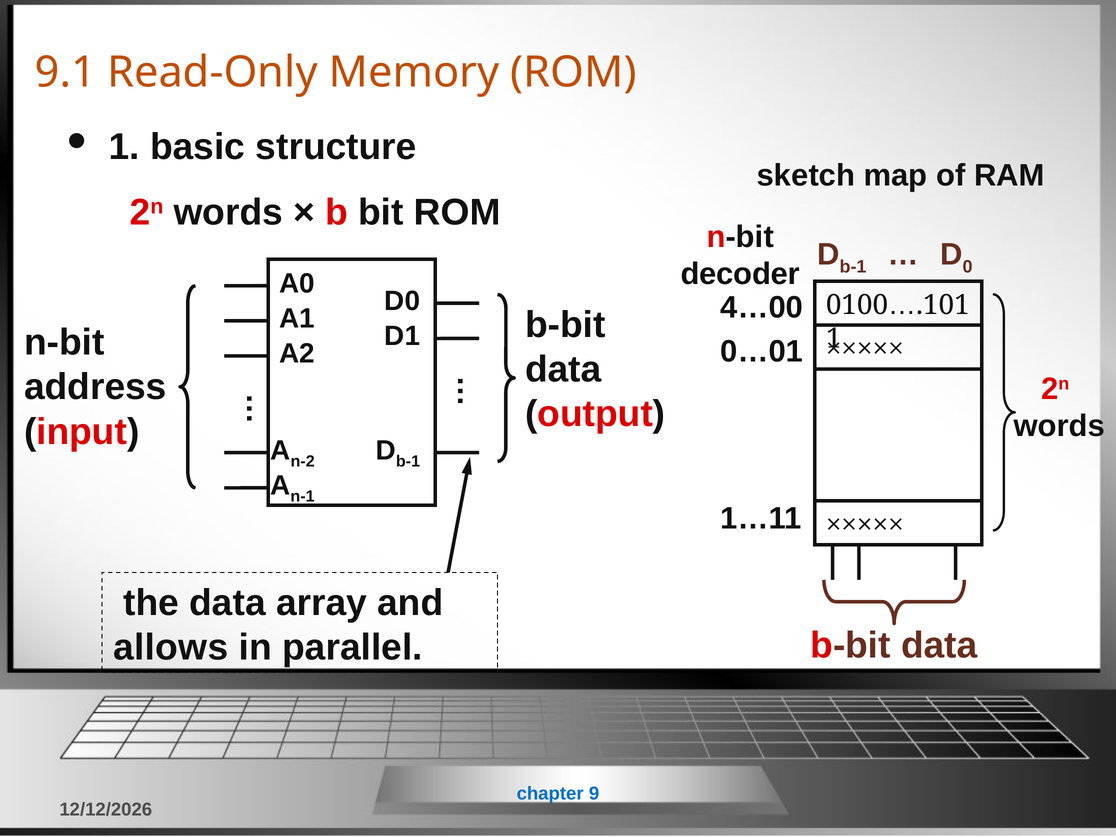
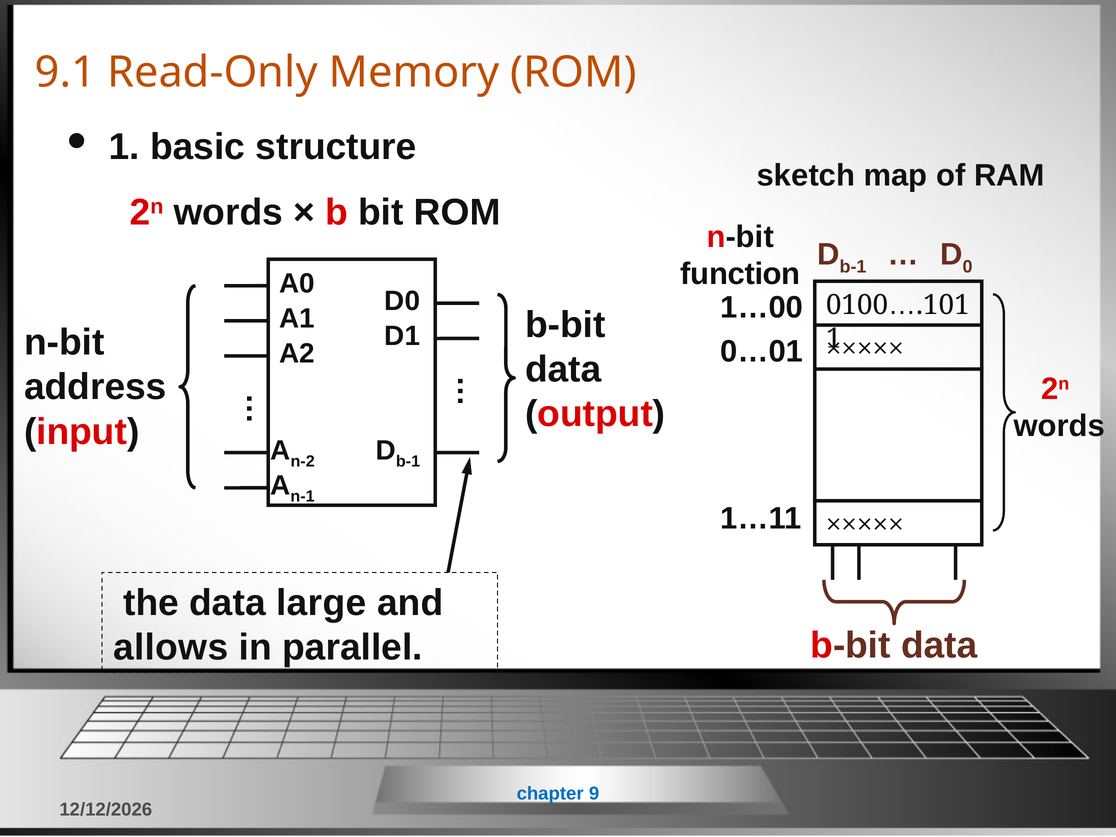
decoder: decoder -> function
4…00: 4…00 -> 1…00
array: array -> large
